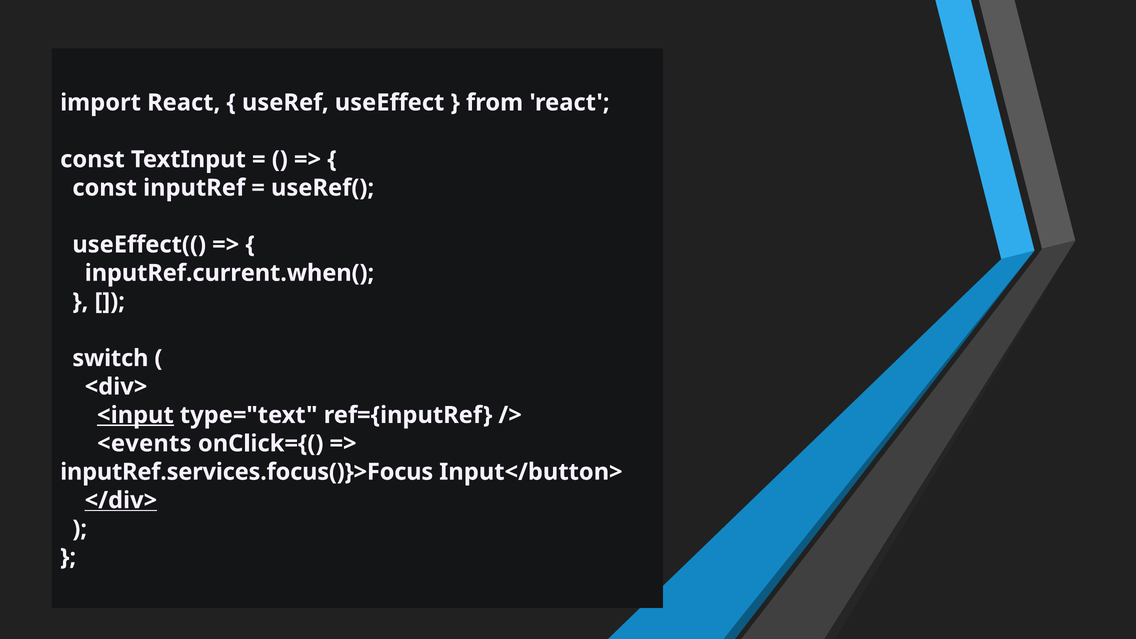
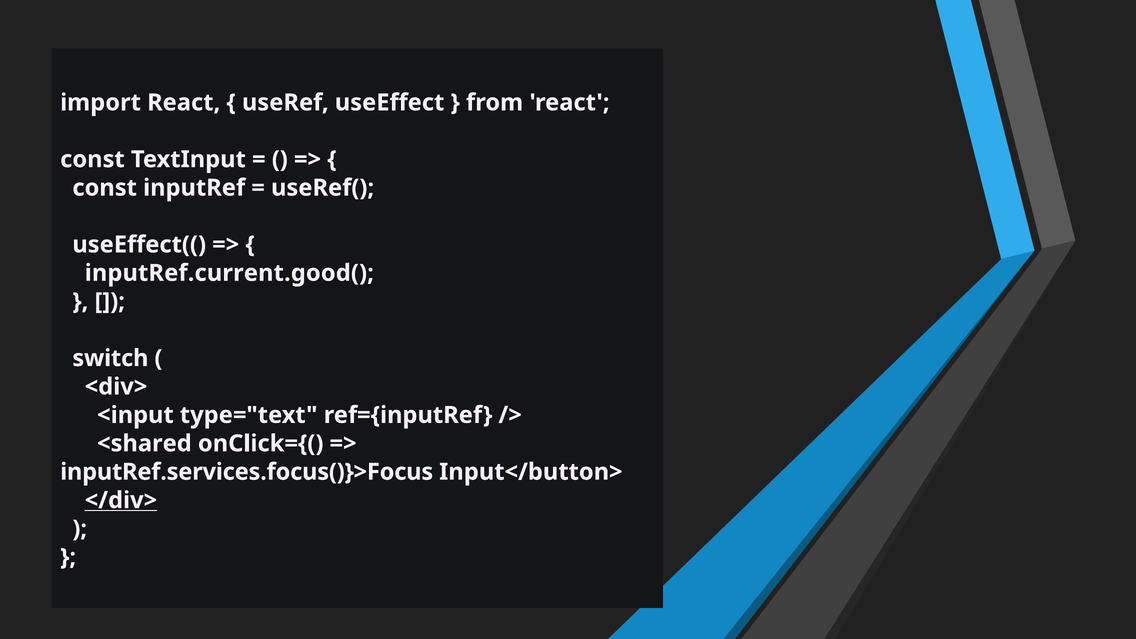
inputRef.current.when(: inputRef.current.when( -> inputRef.current.good(
<input underline: present -> none
<events: <events -> <shared
